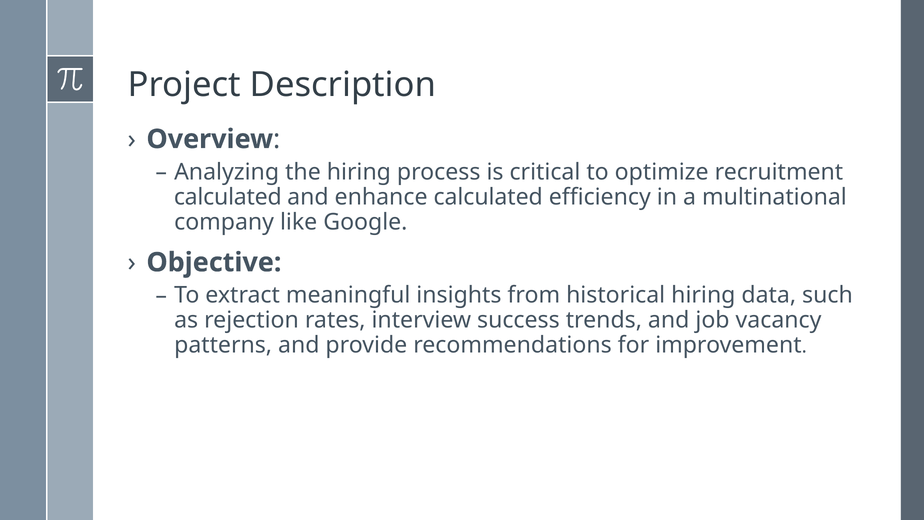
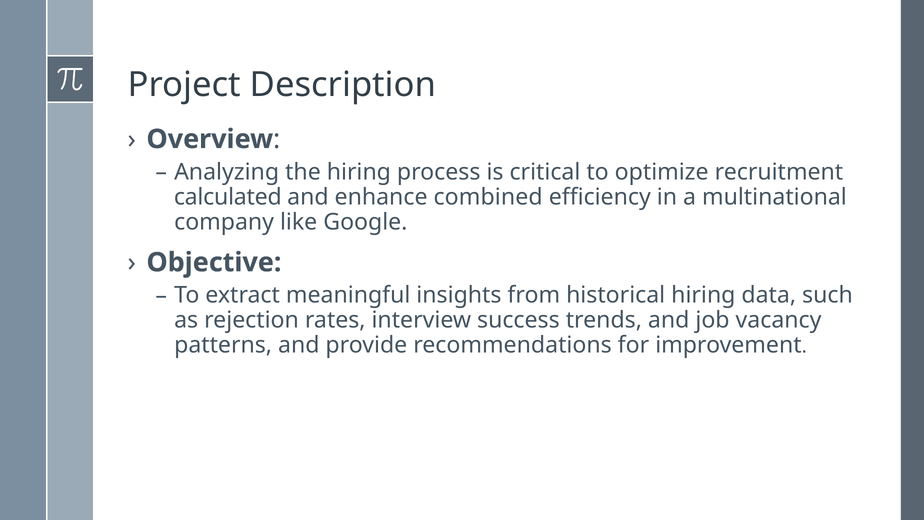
enhance calculated: calculated -> combined
